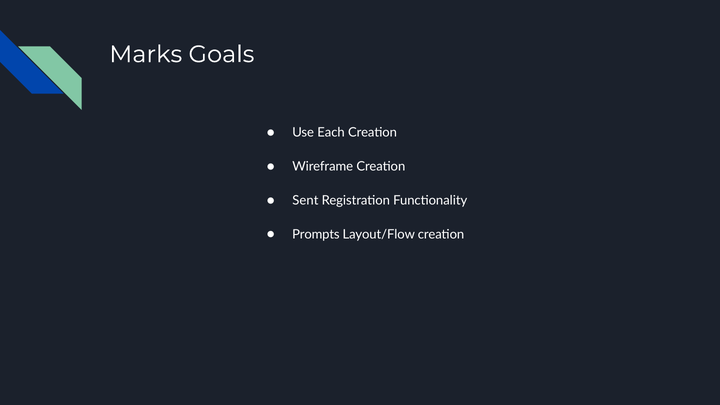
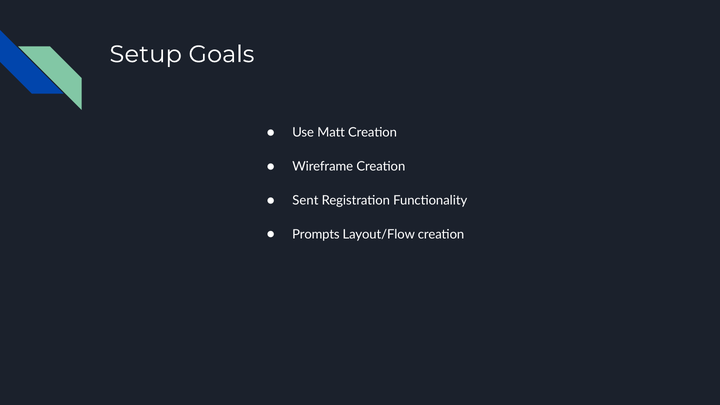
Marks: Marks -> Setup
Each: Each -> Matt
